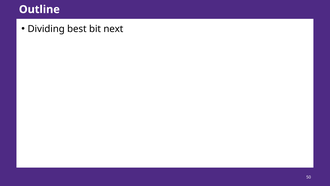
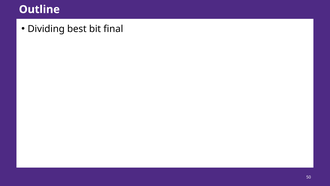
next: next -> final
